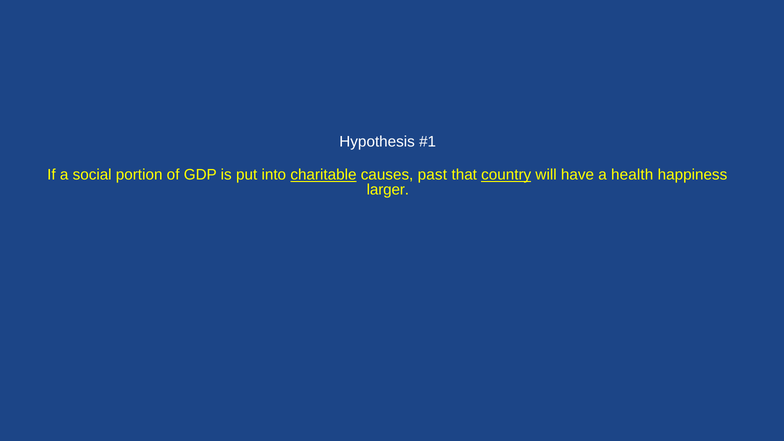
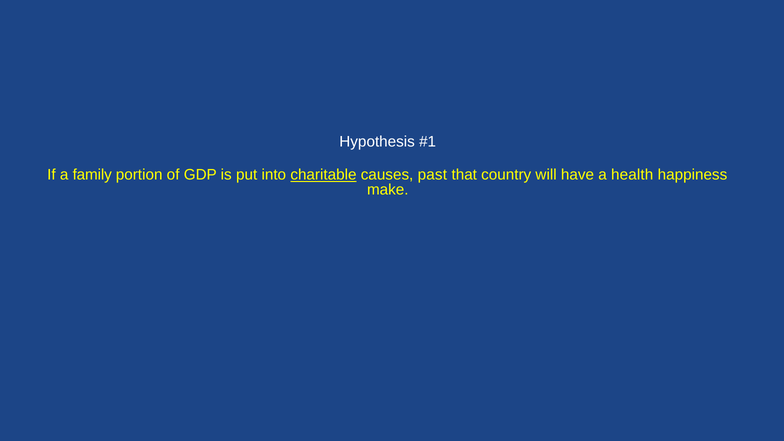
social: social -> family
country underline: present -> none
larger: larger -> make
